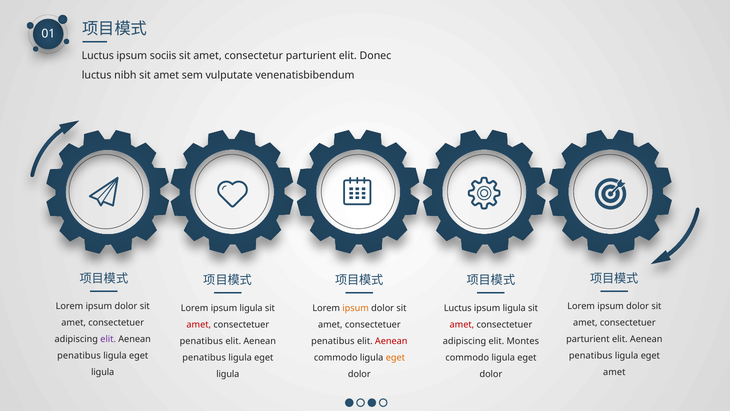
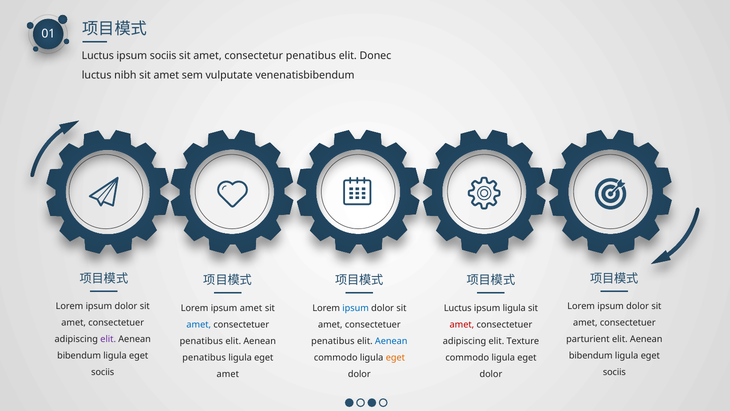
consectetur parturient: parturient -> penatibus
Lorem ipsum ligula: ligula -> amet
ipsum at (356, 308) colour: orange -> blue
amet at (199, 324) colour: red -> blue
Aenean at (391, 341) colour: red -> blue
Montes: Montes -> Texture
penatibus at (79, 356): penatibus -> bibendum
penatibus at (591, 356): penatibus -> bibendum
ligula at (103, 372): ligula -> sociis
amet at (614, 372): amet -> sociis
ligula at (228, 374): ligula -> amet
